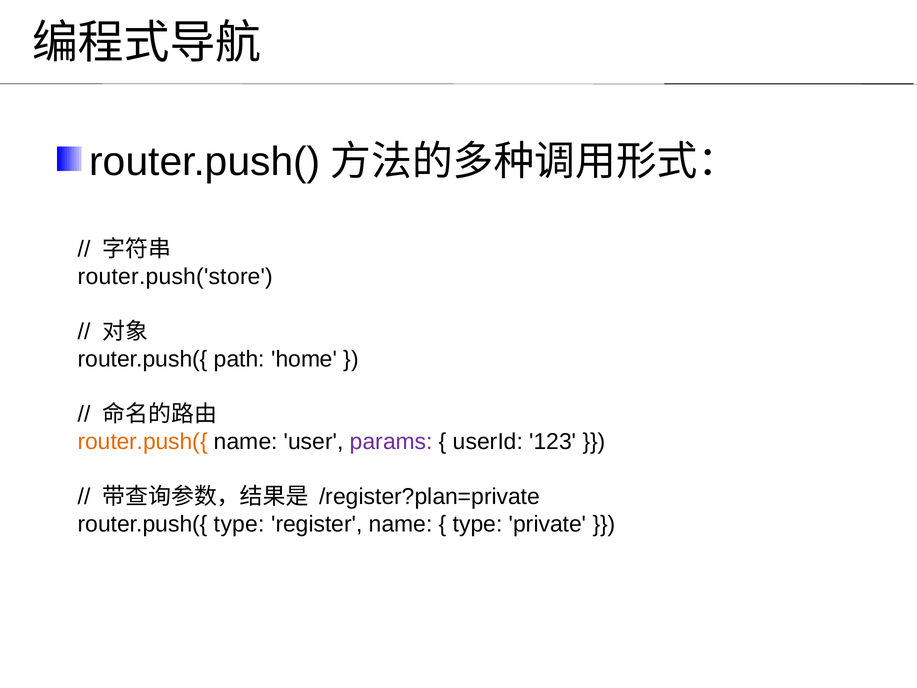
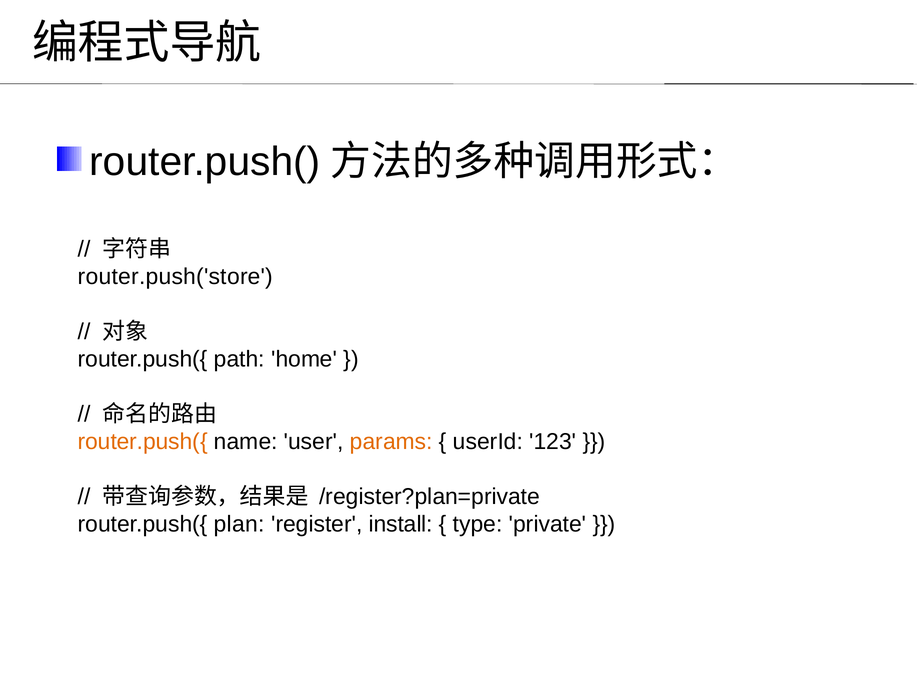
params colour: purple -> orange
router.push({ type: type -> plan
register name: name -> install
